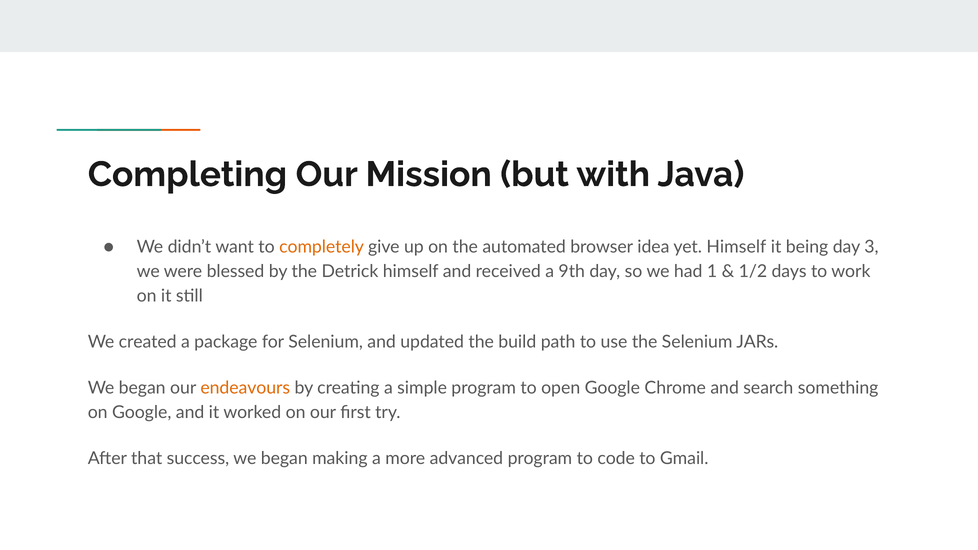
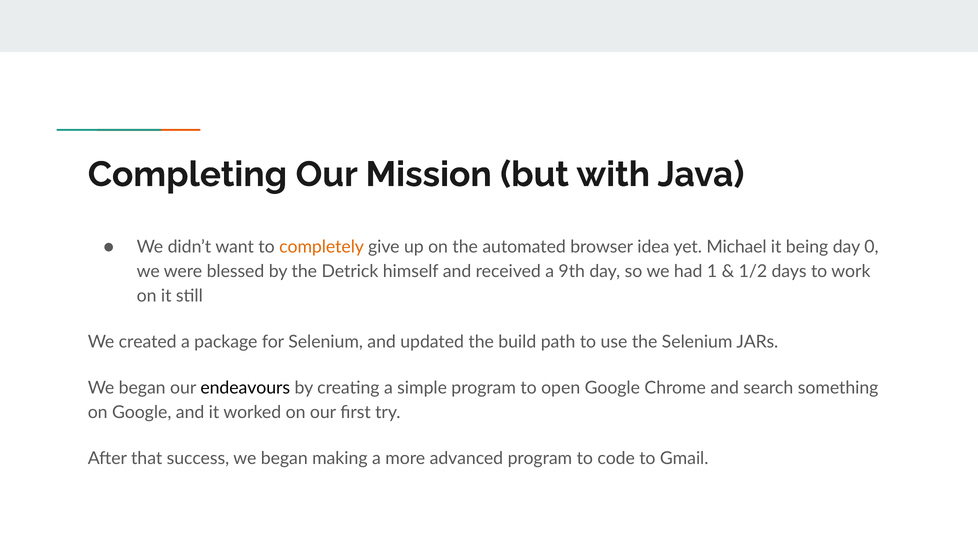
yet Himself: Himself -> Michael
3: 3 -> 0
endeavours colour: orange -> black
